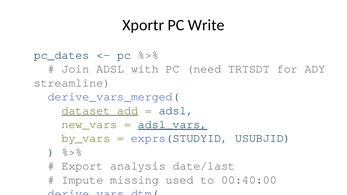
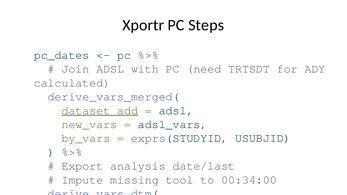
Write: Write -> Steps
streamline: streamline -> calculated
adsl_vars underline: present -> none
used: used -> tool
00:40:00: 00:40:00 -> 00:34:00
